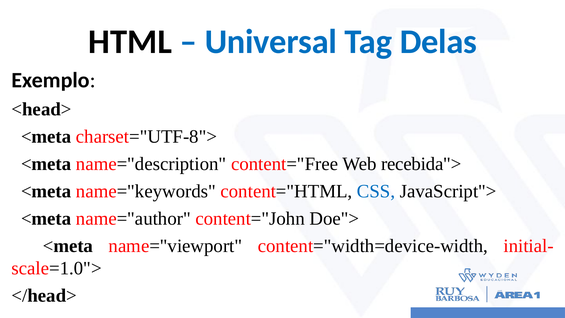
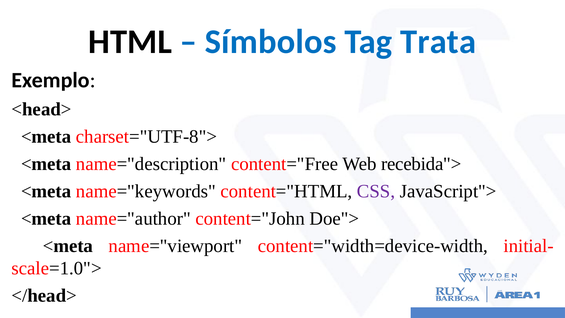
Universal: Universal -> Símbolos
Delas: Delas -> Trata
CSS colour: blue -> purple
